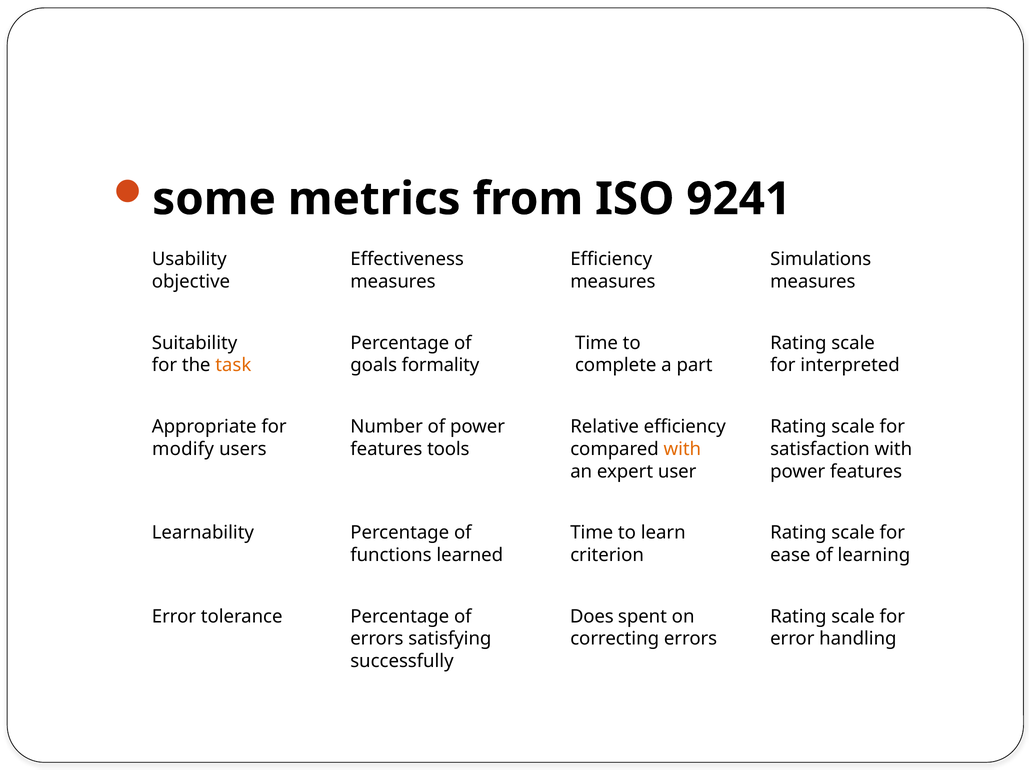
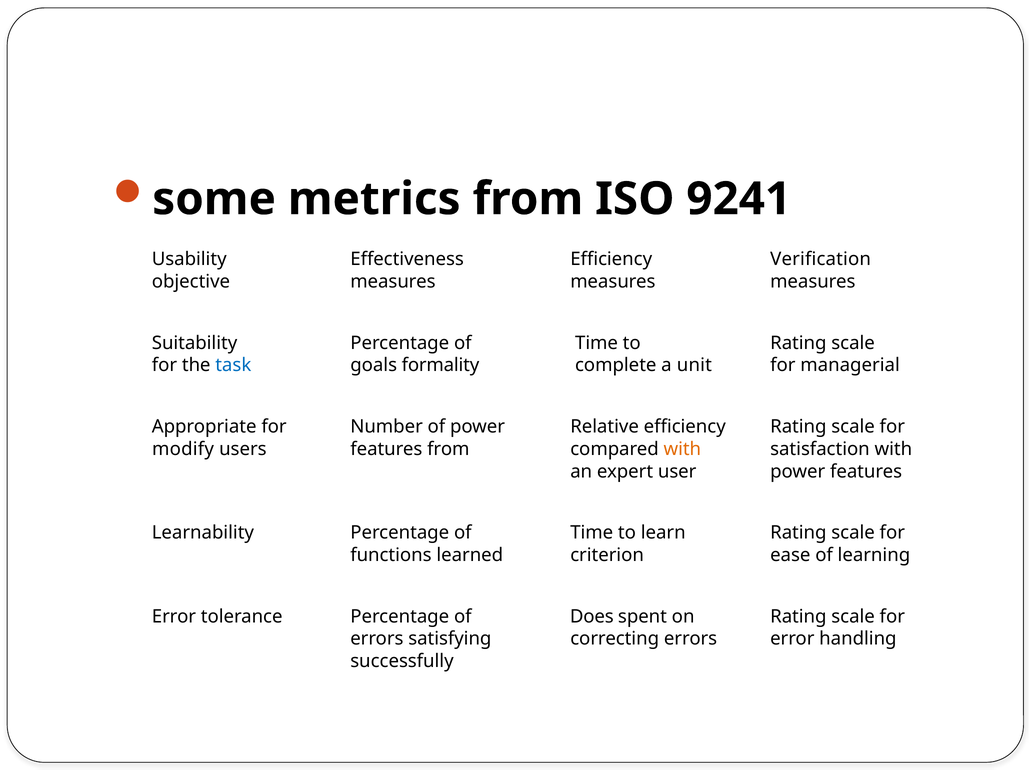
Simulations: Simulations -> Verification
task colour: orange -> blue
part: part -> unit
interpreted: interpreted -> managerial
features tools: tools -> from
